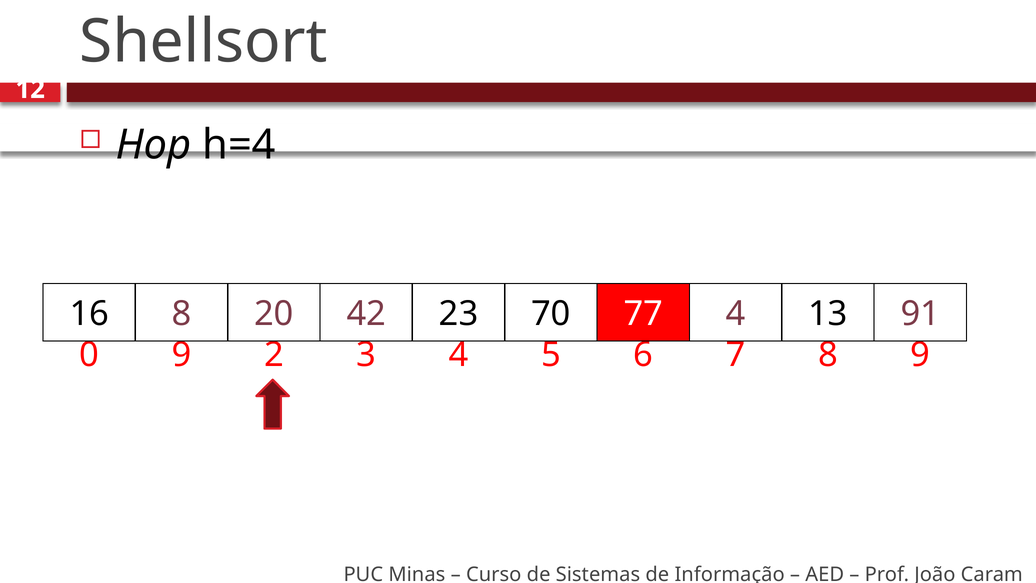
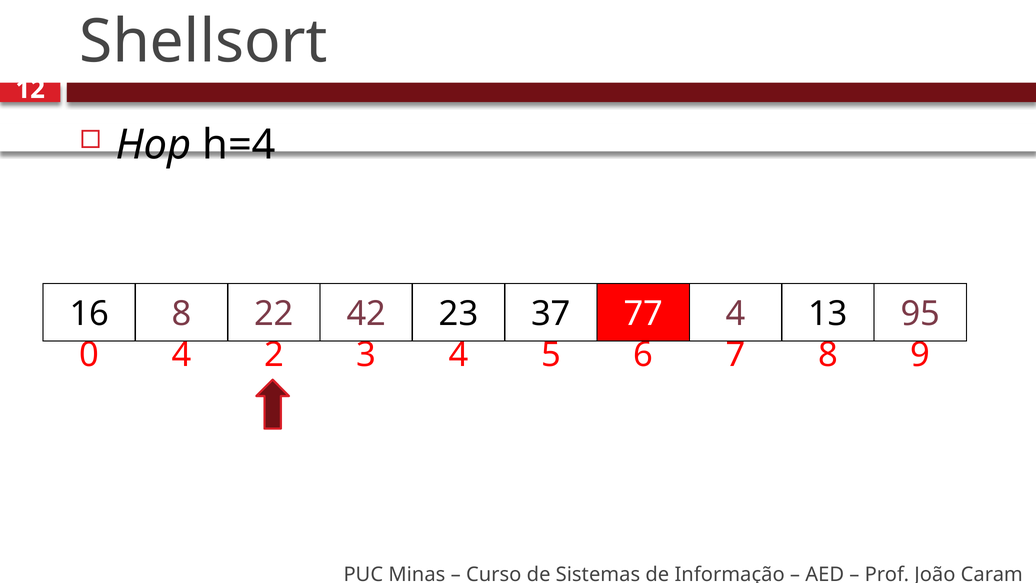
20: 20 -> 22
70: 70 -> 37
91: 91 -> 95
0 9: 9 -> 4
